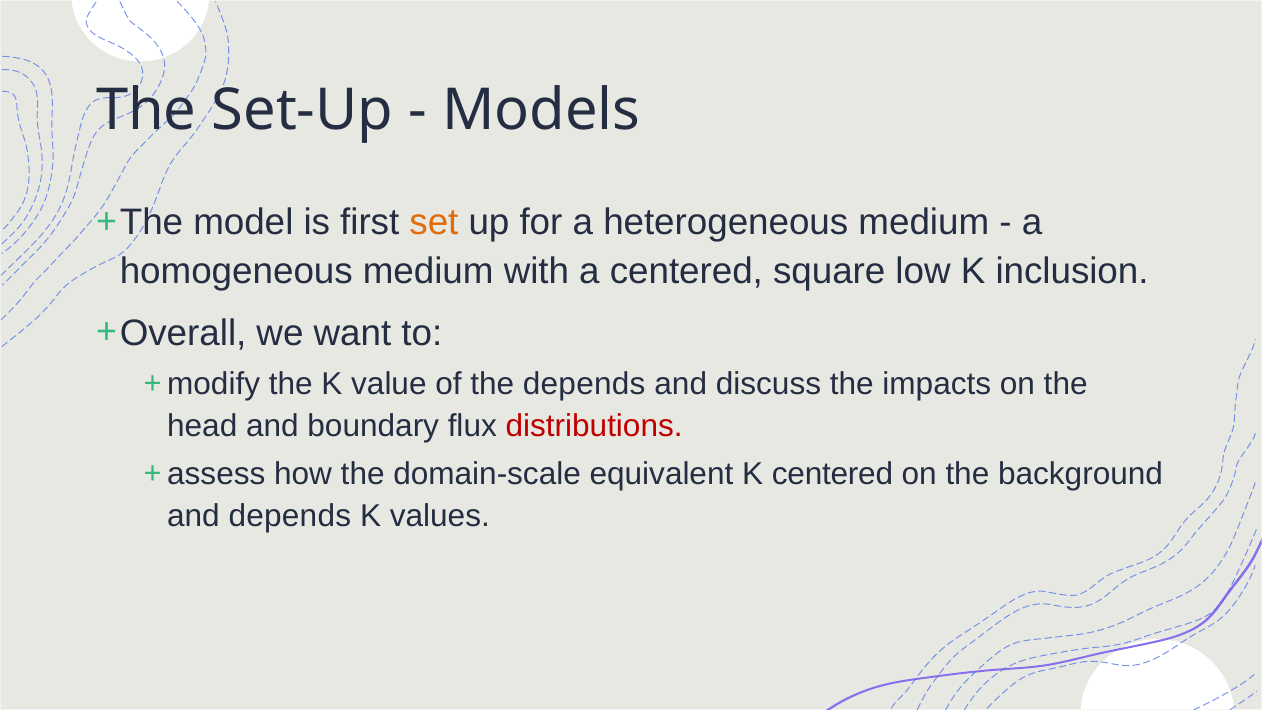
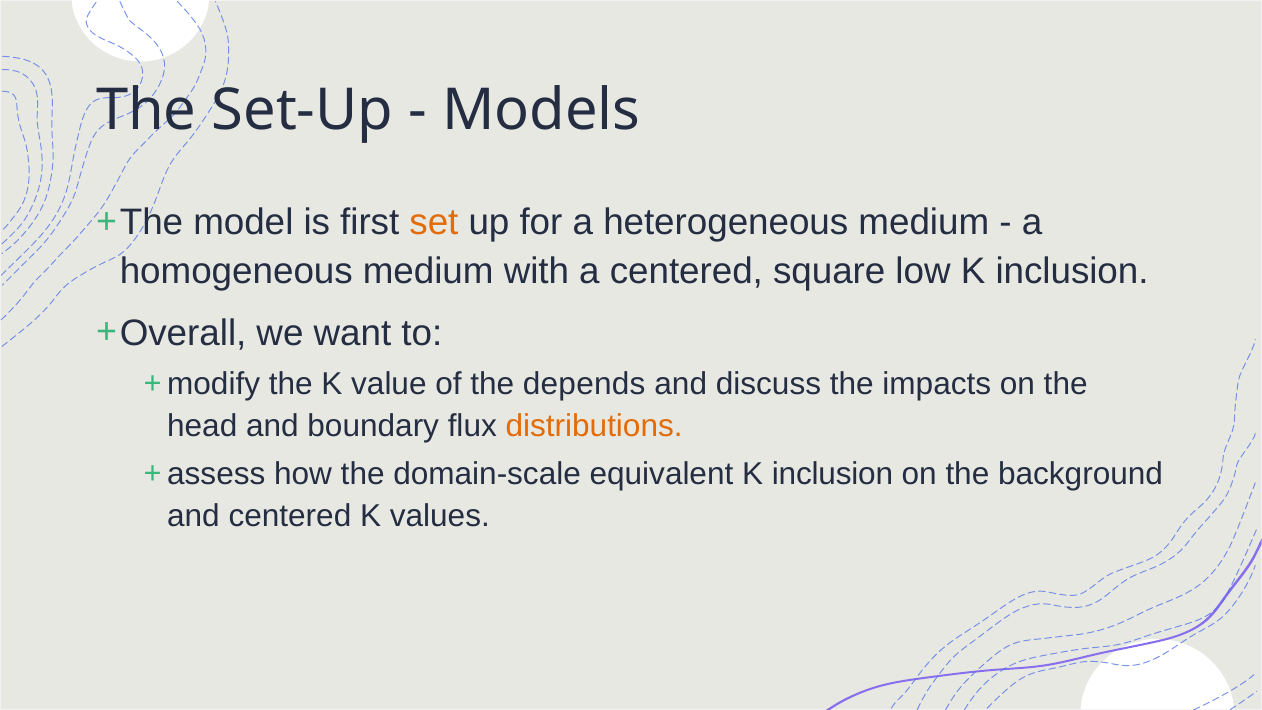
distributions colour: red -> orange
equivalent K centered: centered -> inclusion
and depends: depends -> centered
